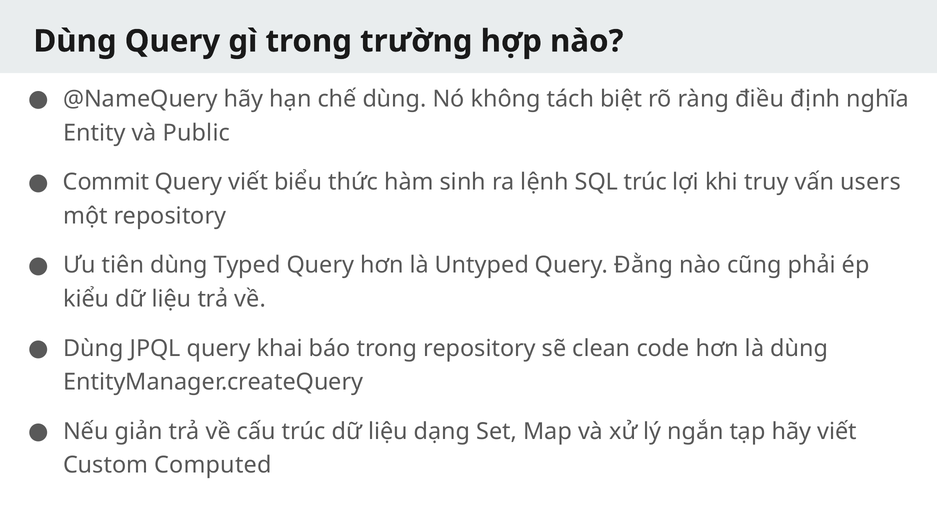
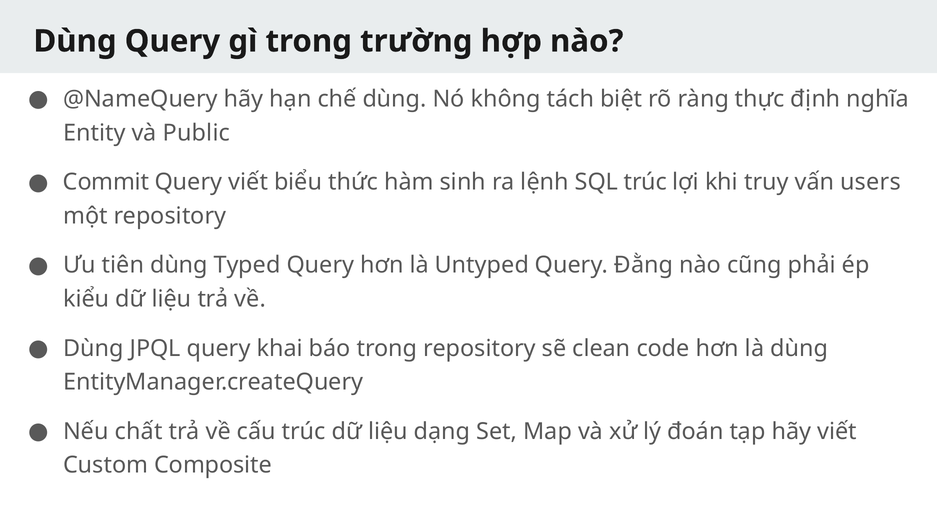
điều: điều -> thực
giản: giản -> chất
ngắn: ngắn -> đoán
Computed: Computed -> Composite
